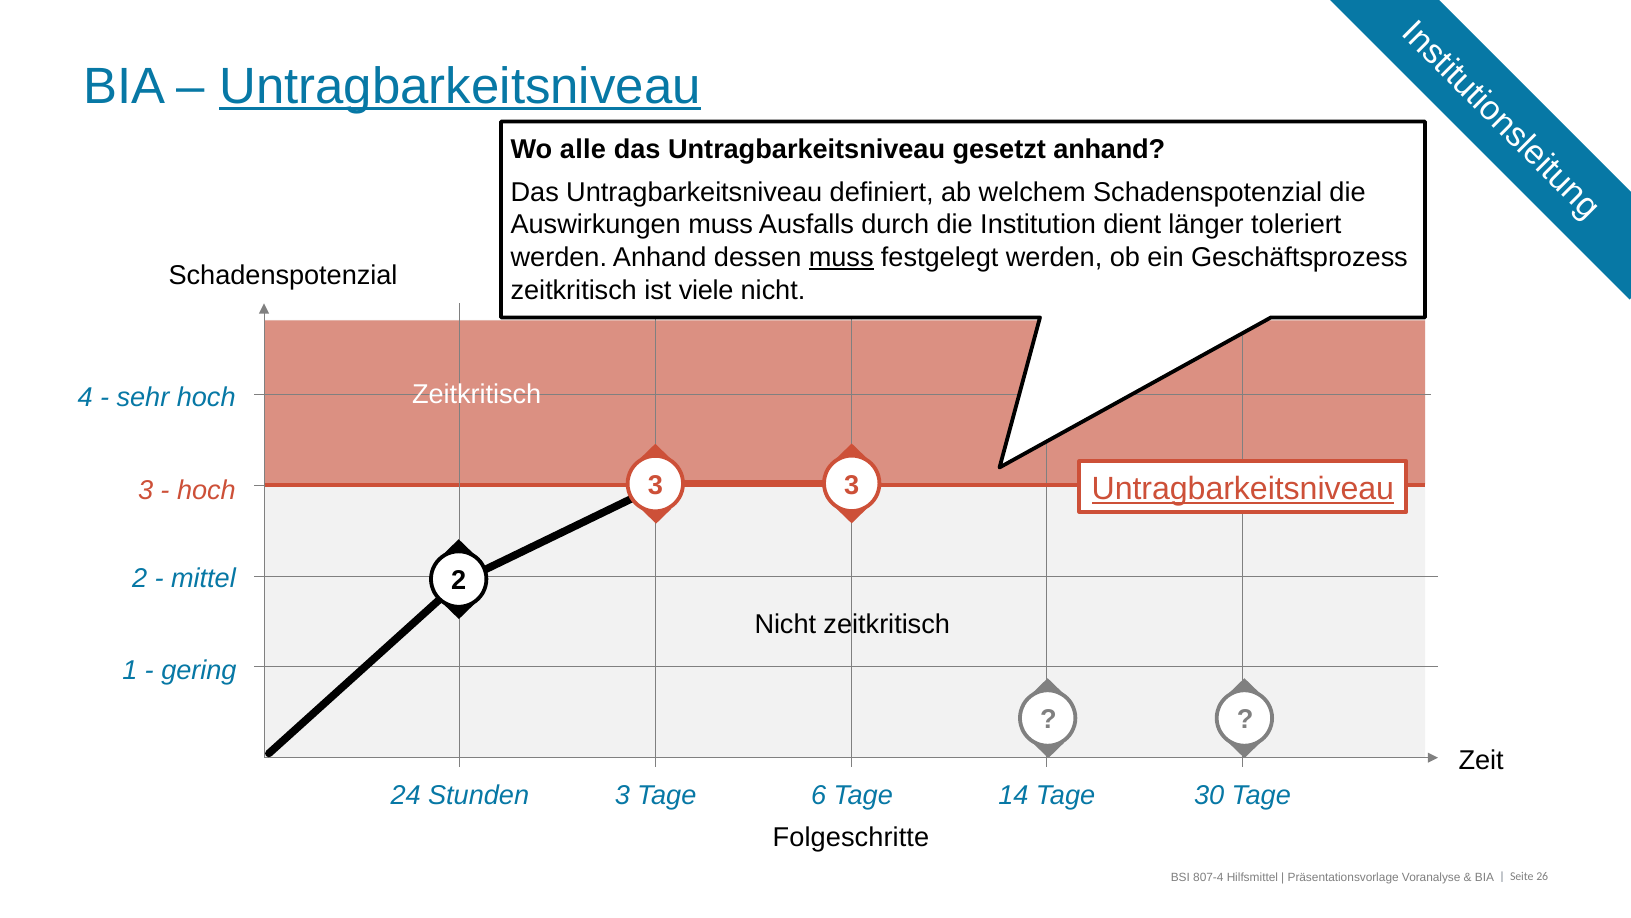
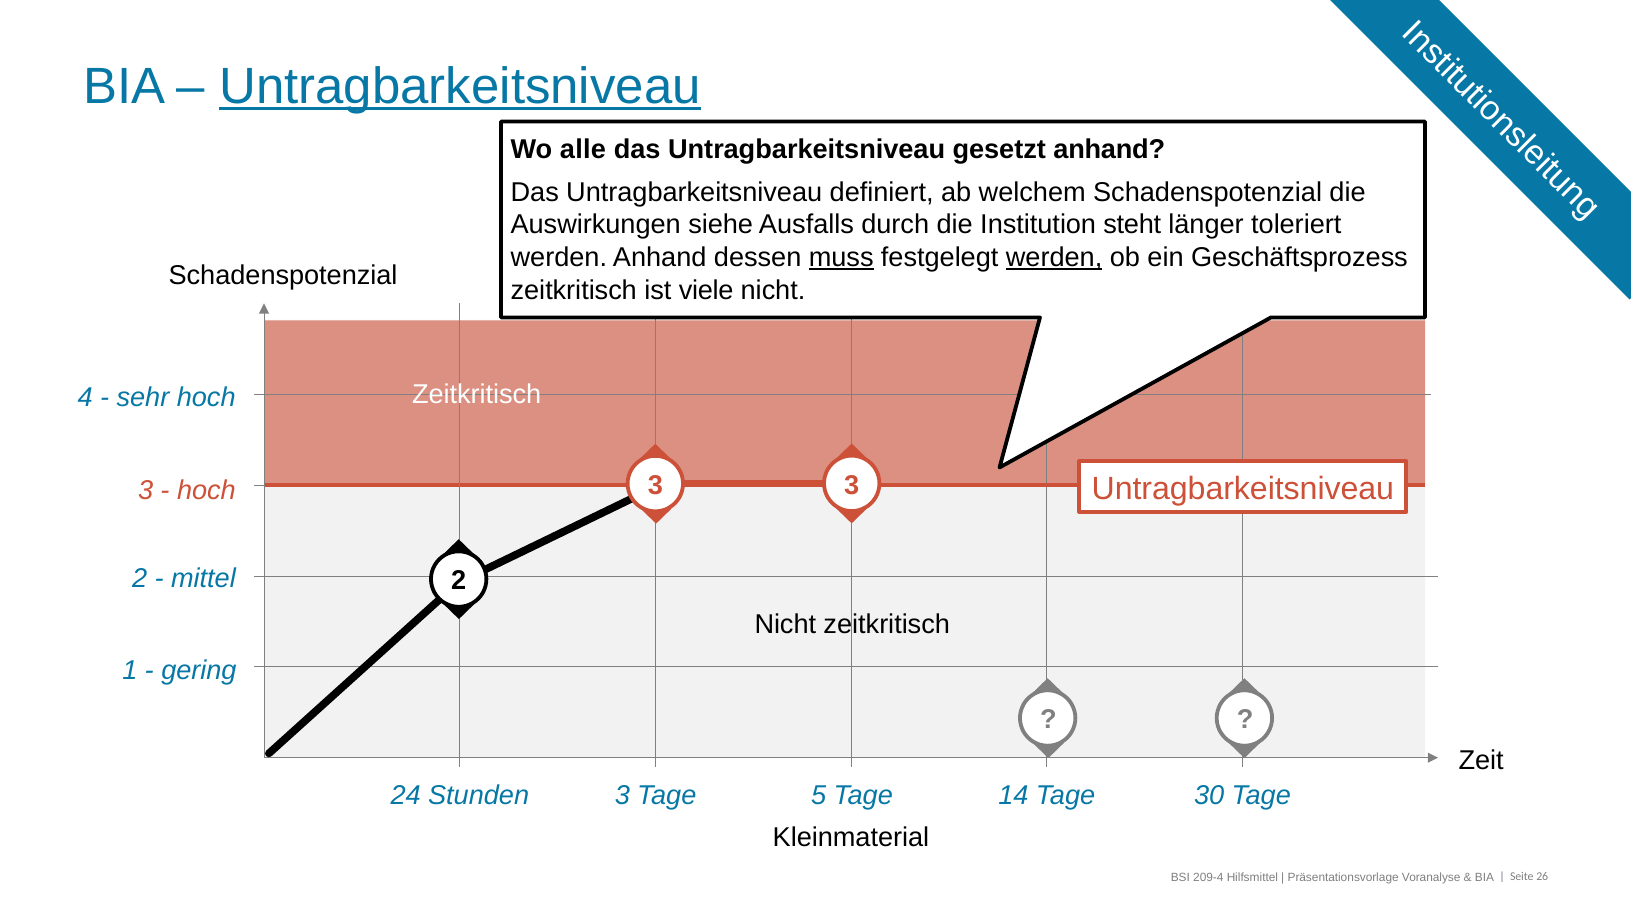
Auswirkungen muss: muss -> siehe
dient: dient -> steht
werden at (1054, 257) underline: none -> present
Untragbarkeitsniveau at (1243, 488) underline: present -> none
6: 6 -> 5
Folgeschritte: Folgeschritte -> Kleinmaterial
807-4: 807-4 -> 209-4
